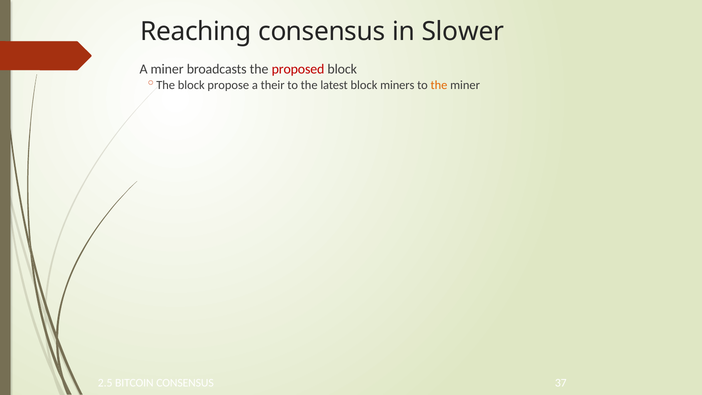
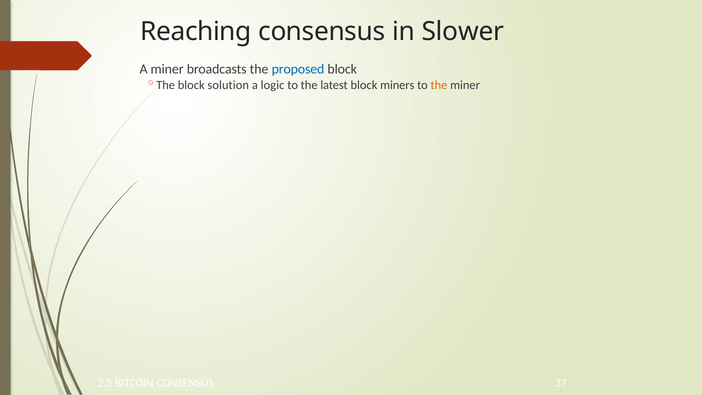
proposed colour: red -> blue
propose: propose -> solution
their: their -> logic
